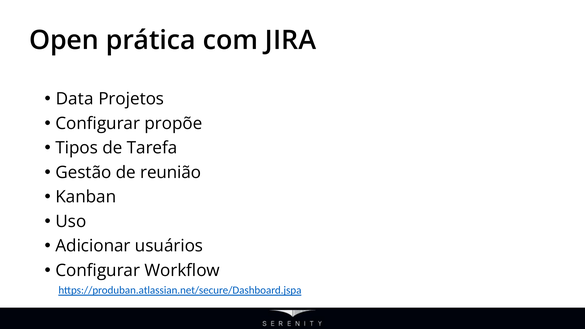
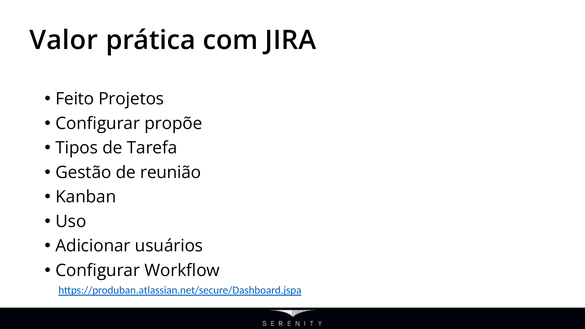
Open: Open -> Valor
Data: Data -> Feito
